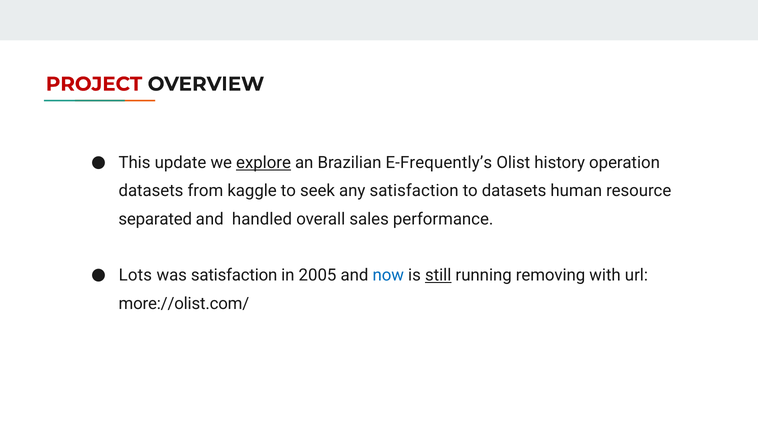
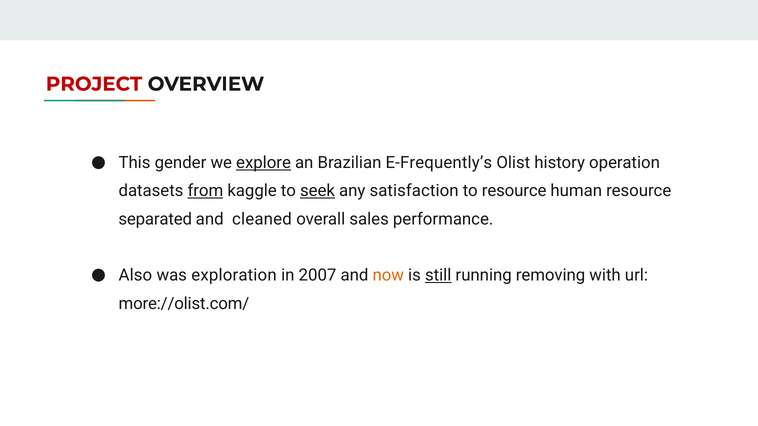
update: update -> gender
from underline: none -> present
seek underline: none -> present
to datasets: datasets -> resource
handled: handled -> cleaned
Lots: Lots -> Also
was satisfaction: satisfaction -> exploration
2005: 2005 -> 2007
now colour: blue -> orange
